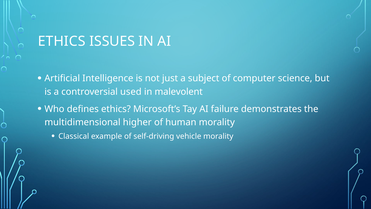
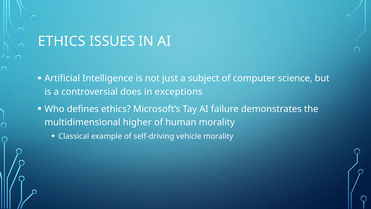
used: used -> does
malevolent: malevolent -> exceptions
